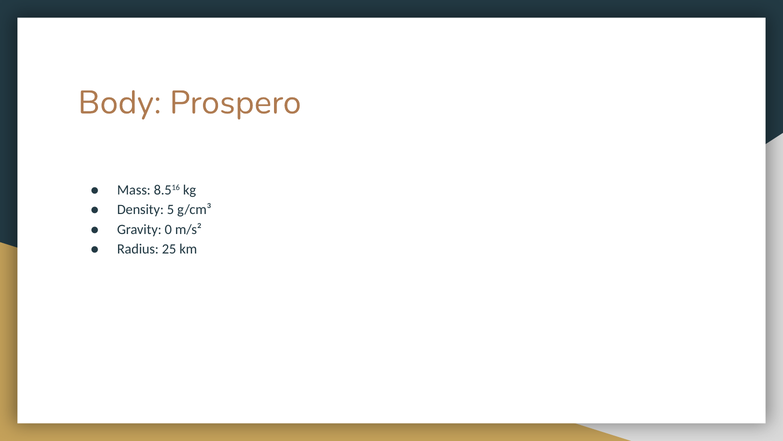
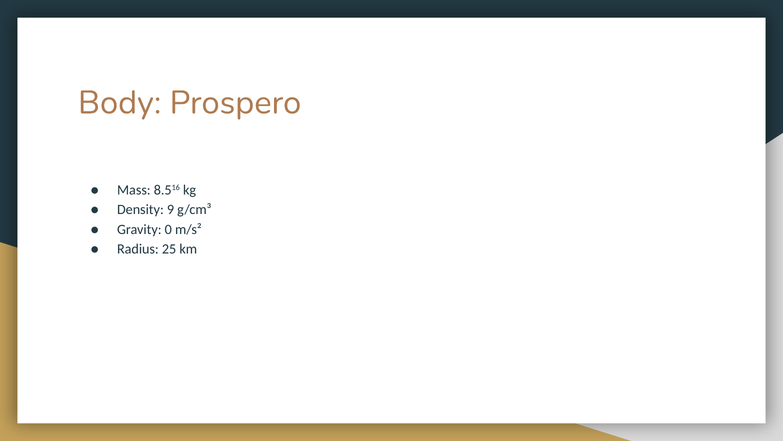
5: 5 -> 9
